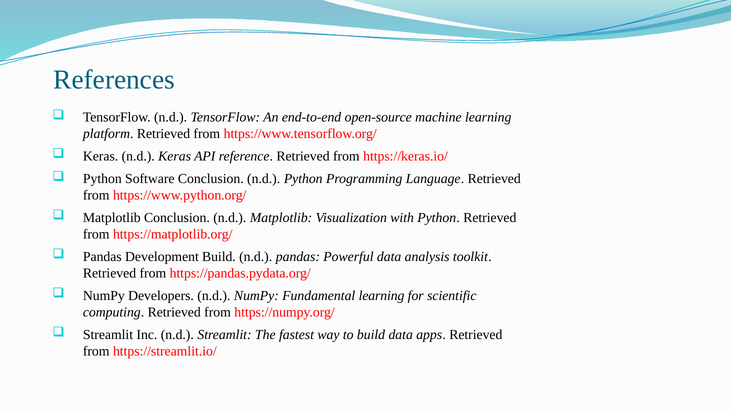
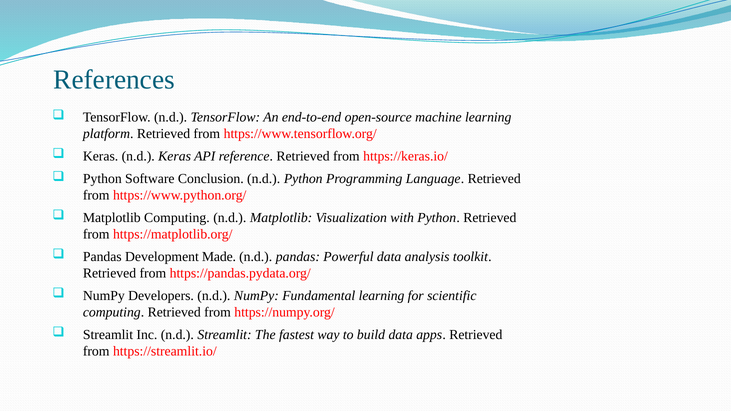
Matplotlib Conclusion: Conclusion -> Computing
Development Build: Build -> Made
